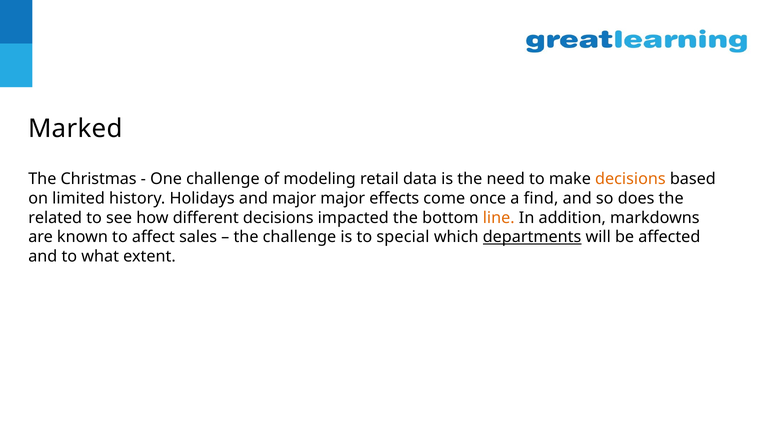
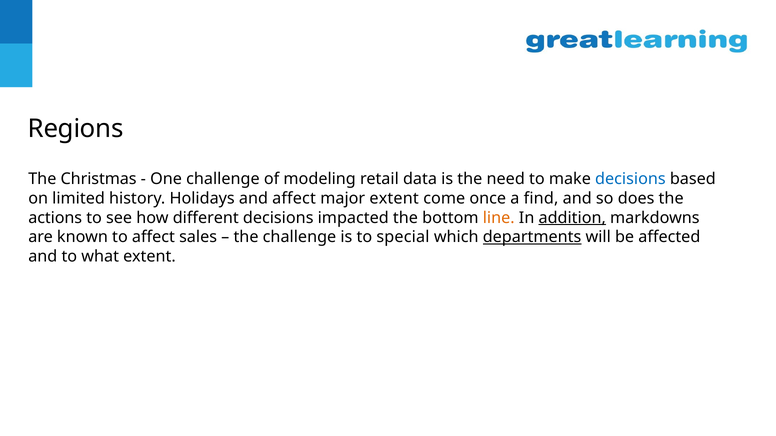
Marked: Marked -> Regions
decisions at (630, 179) colour: orange -> blue
and major: major -> affect
major effects: effects -> extent
related: related -> actions
addition underline: none -> present
